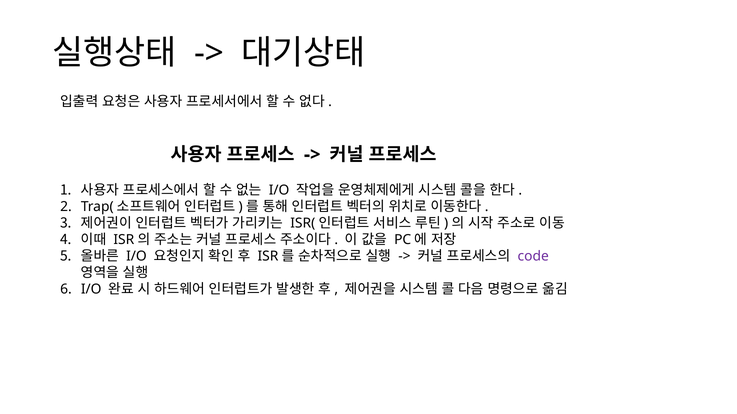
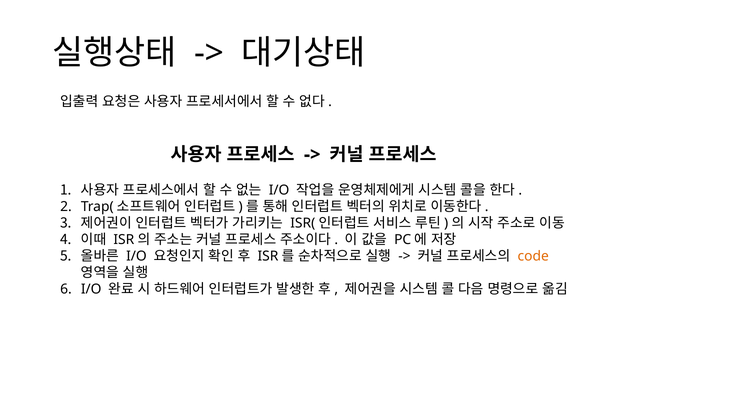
code colour: purple -> orange
